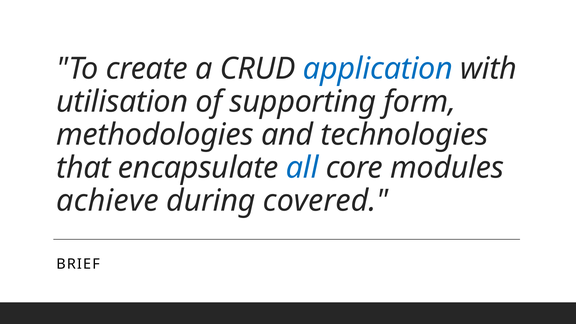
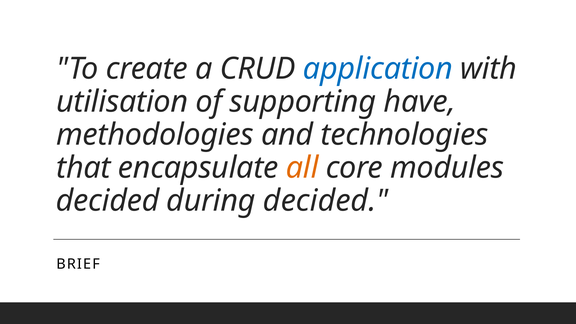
form: form -> have
all colour: blue -> orange
achieve at (107, 201): achieve -> decided
during covered: covered -> decided
